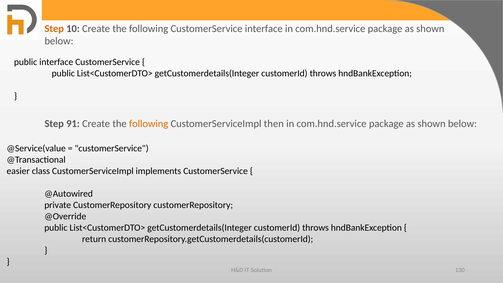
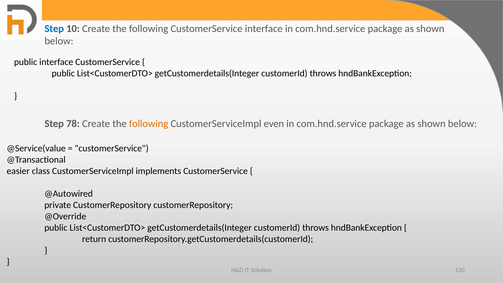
Step at (54, 29) colour: orange -> blue
91: 91 -> 78
then: then -> even
